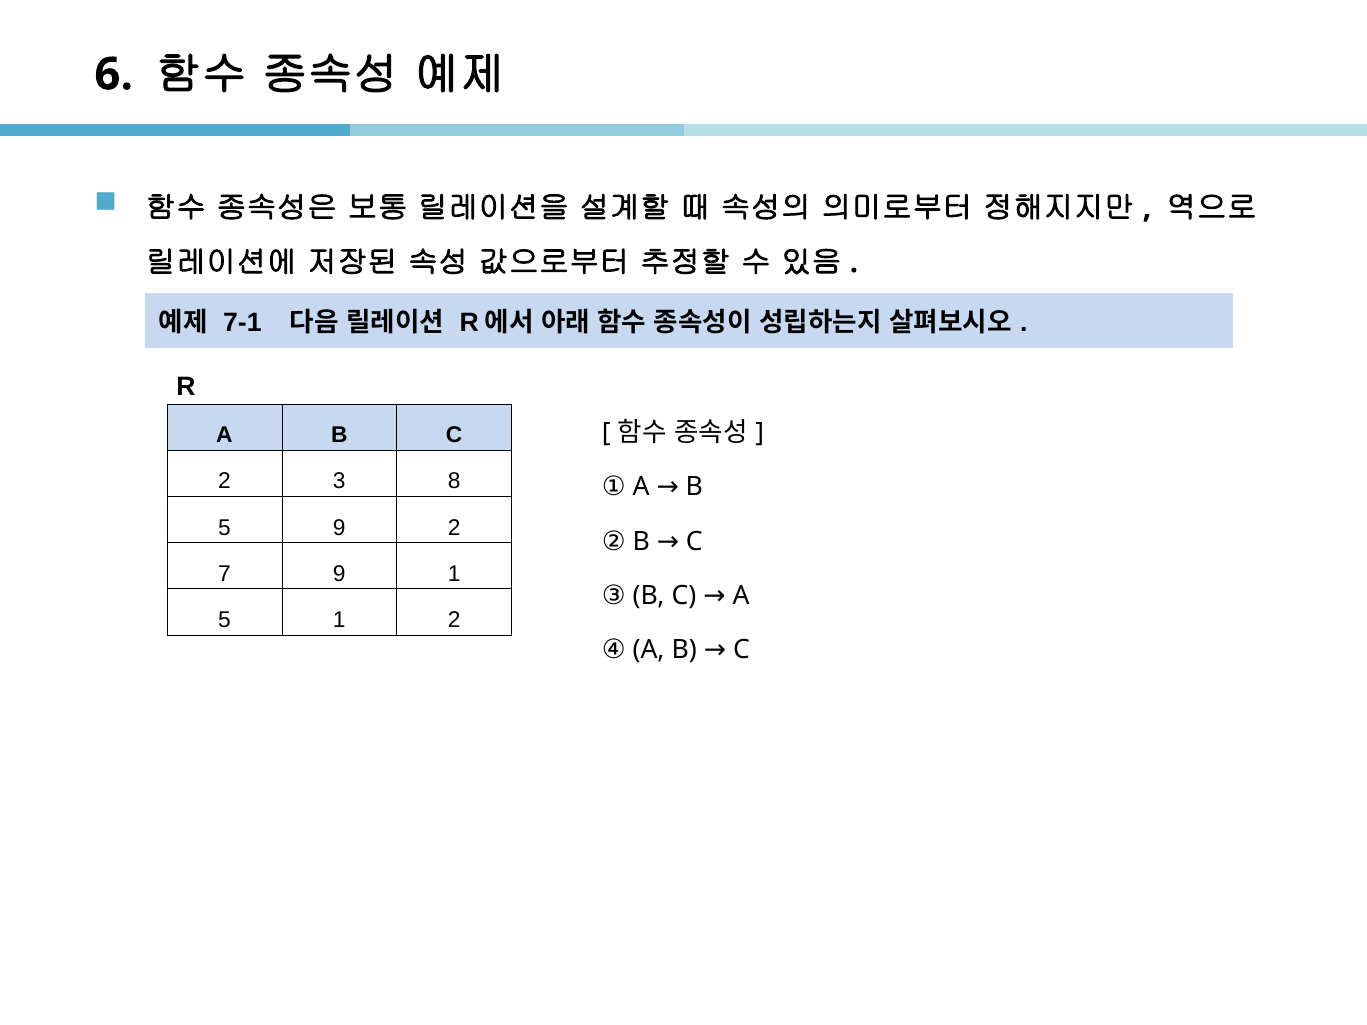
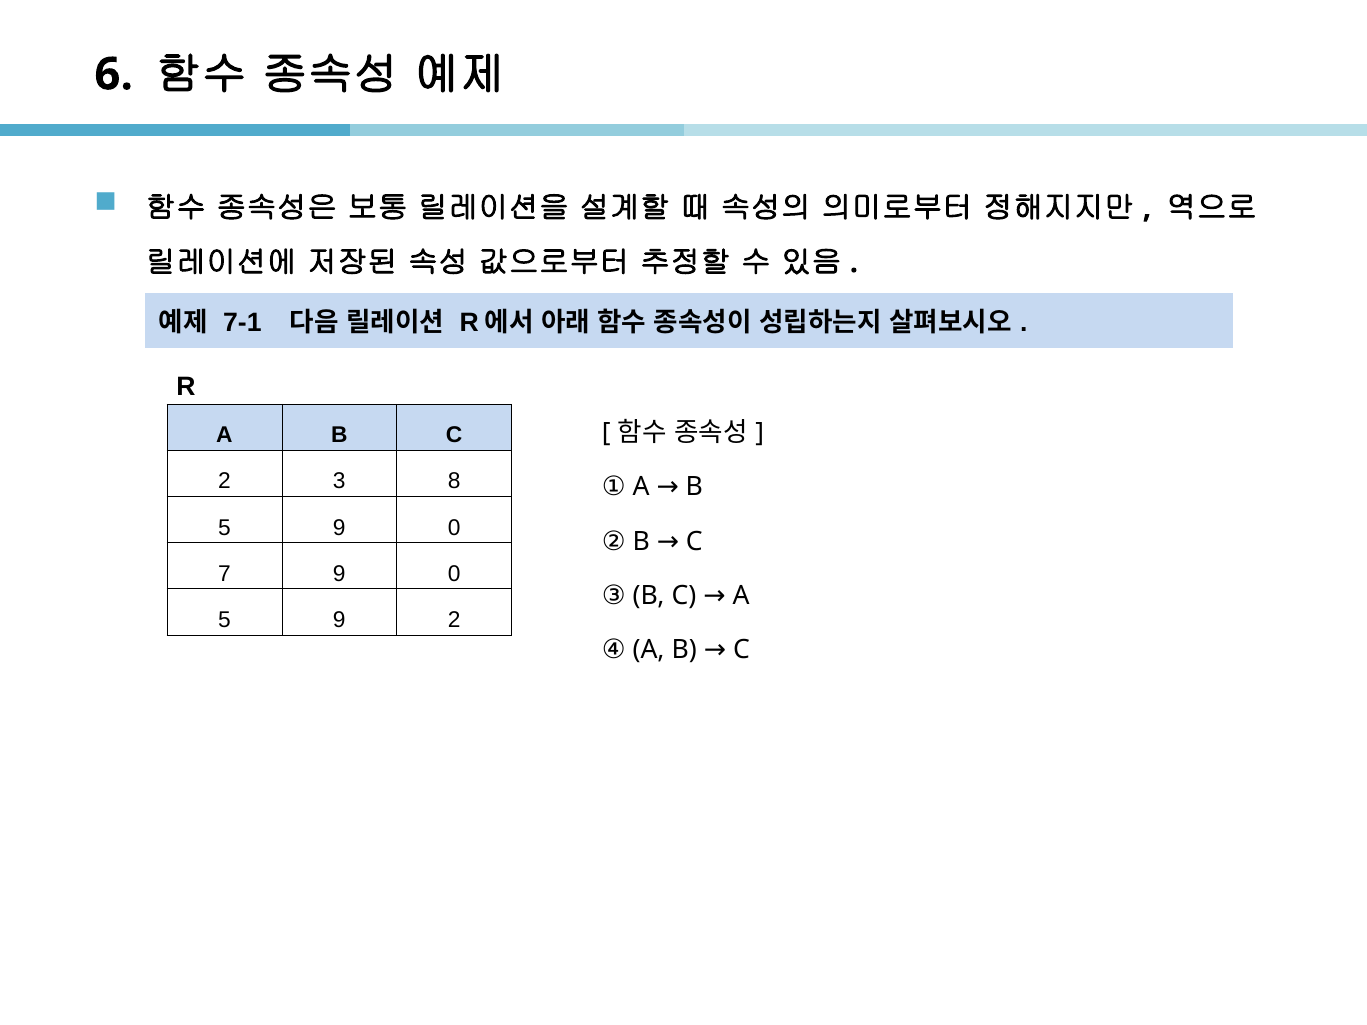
5 9 2: 2 -> 0
7 9 1: 1 -> 0
1 at (339, 620): 1 -> 9
